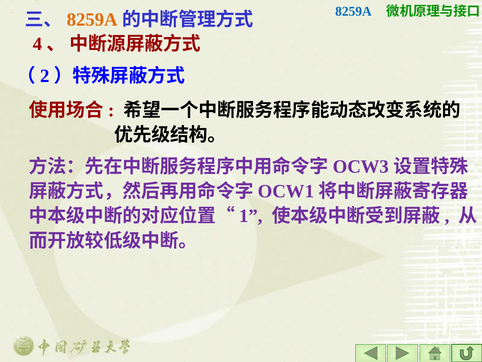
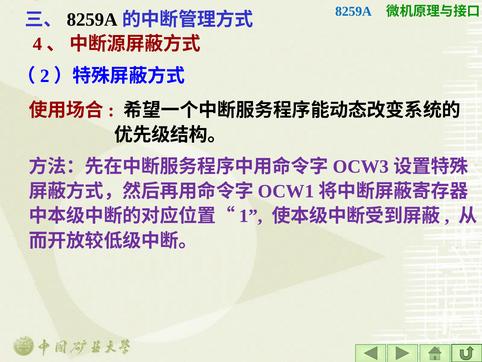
8259A at (92, 20) colour: orange -> black
